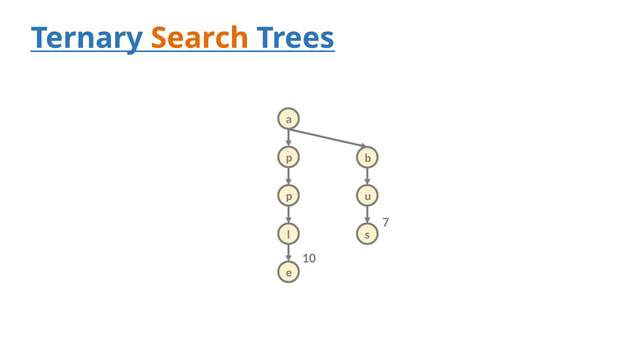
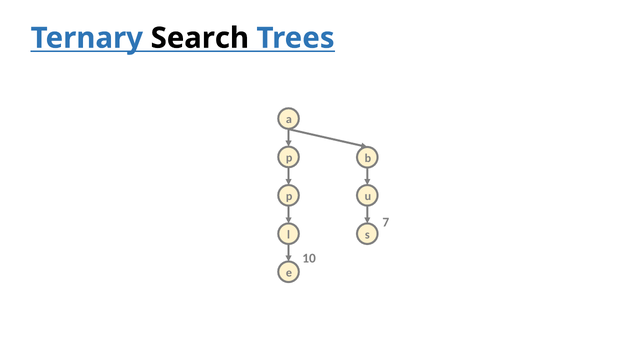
Search colour: orange -> black
